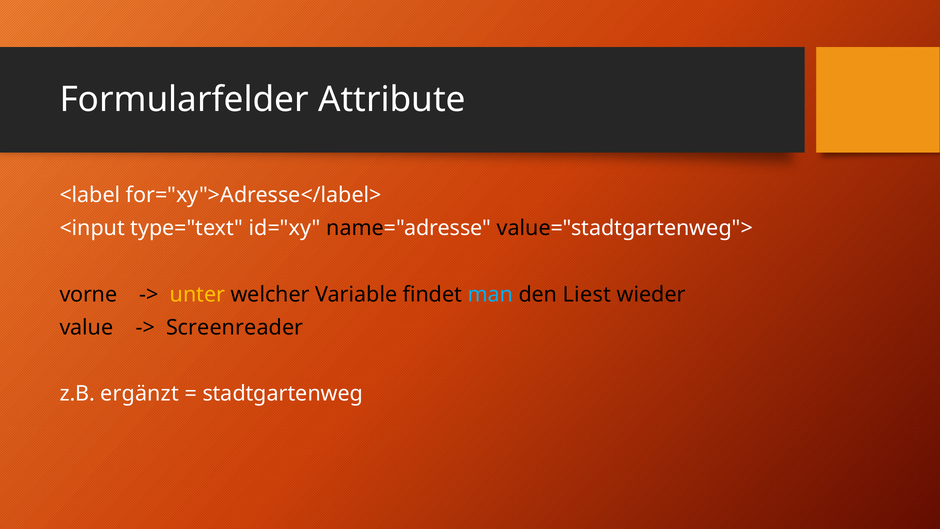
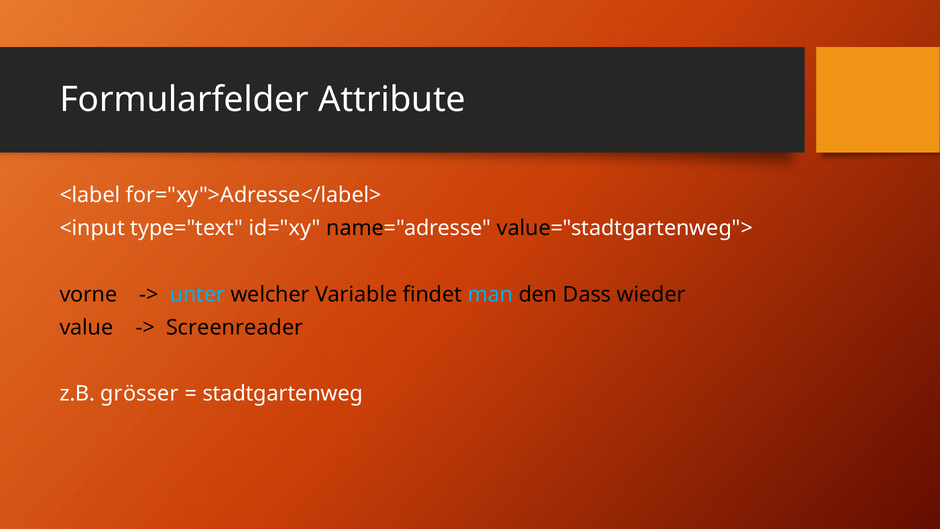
unter colour: yellow -> light blue
Liest: Liest -> Dass
ergänzt: ergänzt -> grösser
